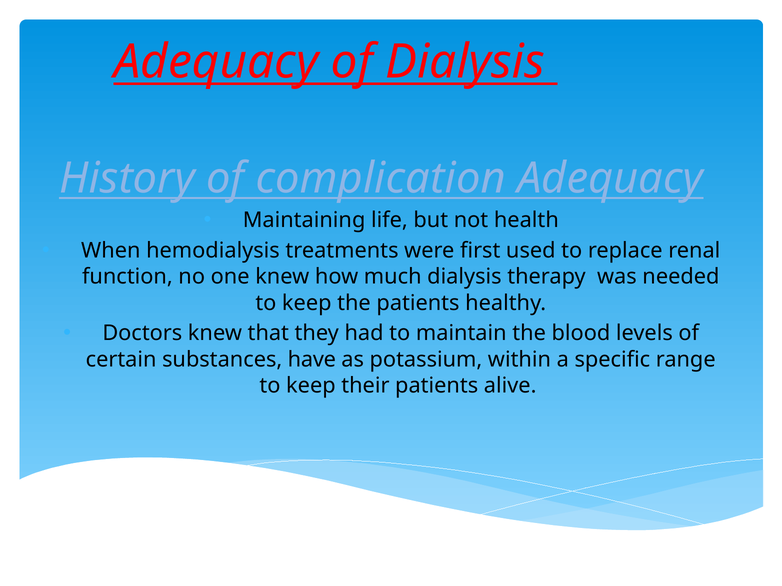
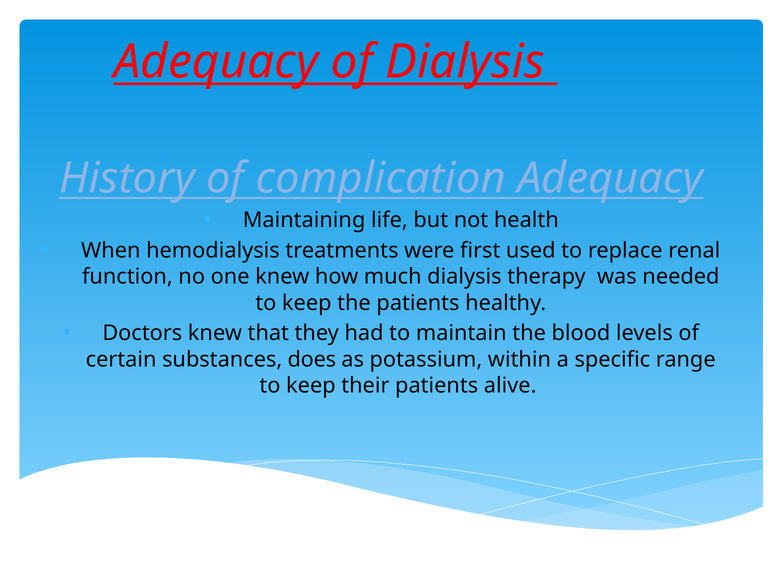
have: have -> does
